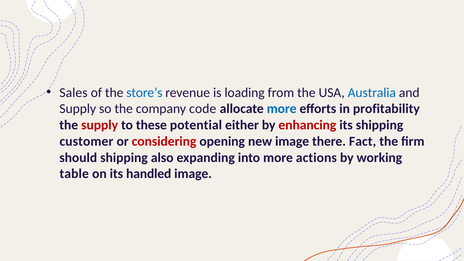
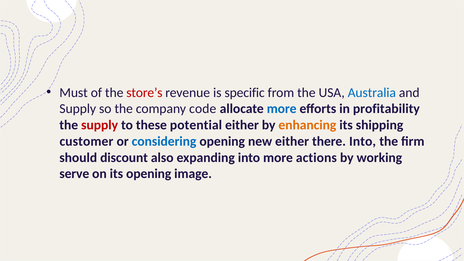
Sales: Sales -> Must
store’s colour: blue -> red
loading: loading -> specific
enhancing colour: red -> orange
considering colour: red -> blue
new image: image -> either
there Fact: Fact -> Into
should shipping: shipping -> discount
table: table -> serve
its handled: handled -> opening
